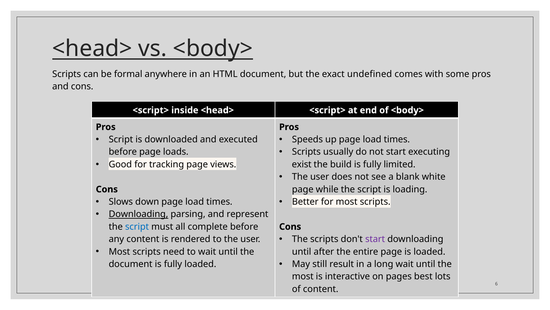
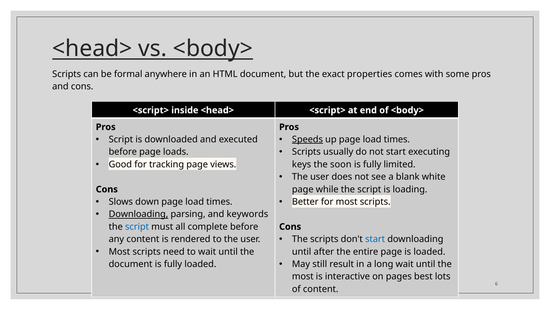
undefined: undefined -> properties
Speeds underline: none -> present
exist: exist -> keys
build: build -> soon
represent: represent -> keywords
start at (375, 239) colour: purple -> blue
